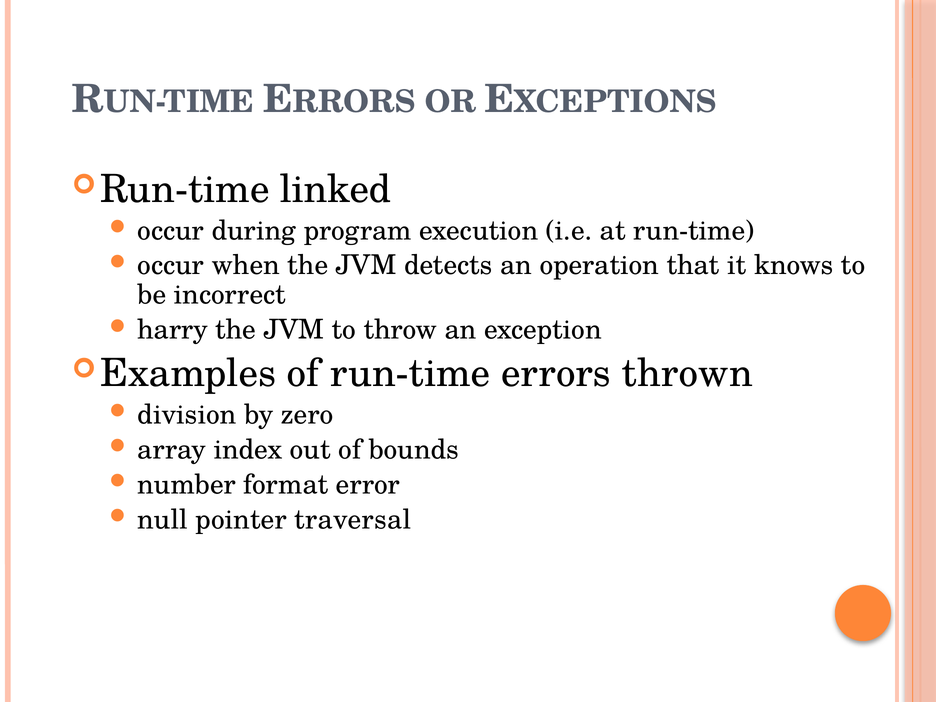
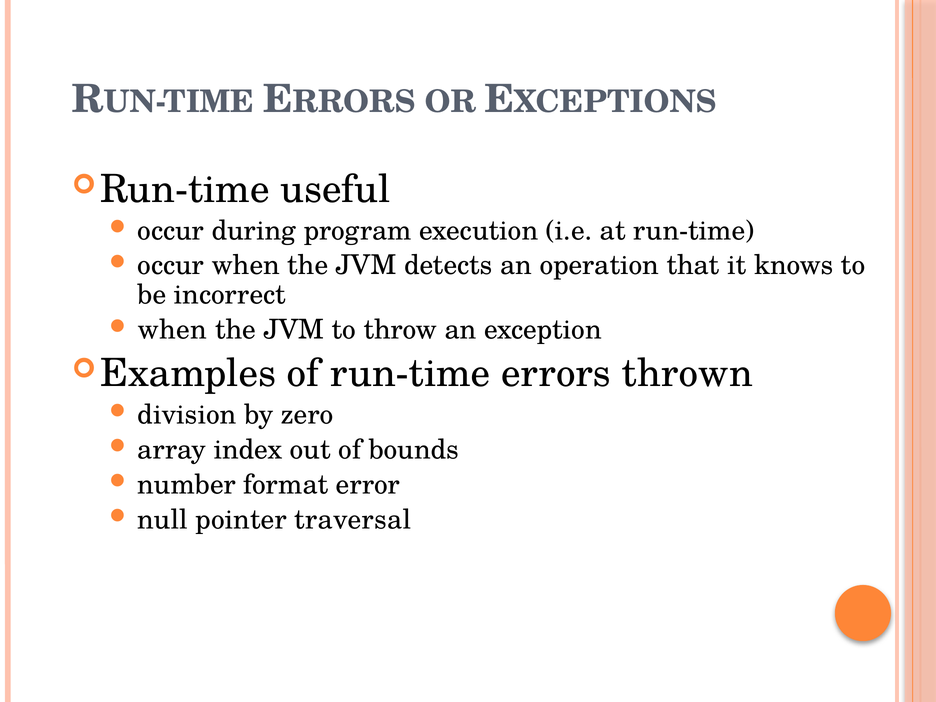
linked: linked -> useful
harry at (173, 330): harry -> when
